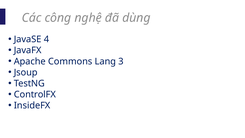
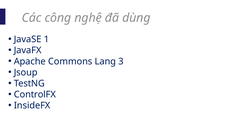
4: 4 -> 1
